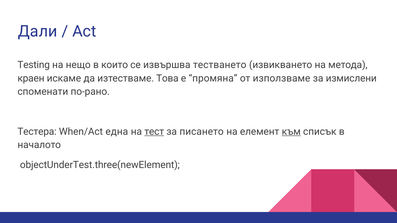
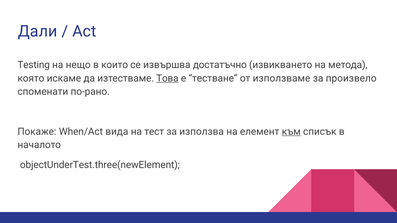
тестването: тестването -> достатъчно
краен: краен -> която
Това underline: none -> present
промяна: промяна -> тестване
измислени: измислени -> произвело
Тестера: Тестера -> Покаже
една: една -> вида
тест underline: present -> none
писането: писането -> използва
